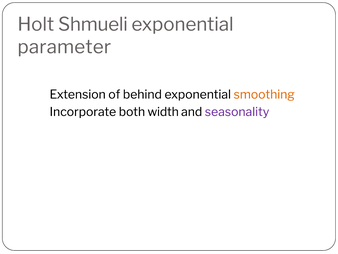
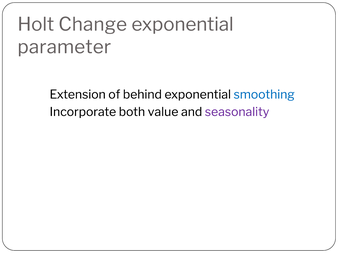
Shmueli: Shmueli -> Change
smoothing colour: orange -> blue
width: width -> value
